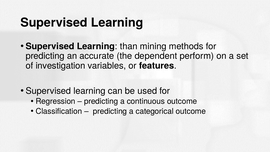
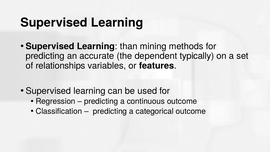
perform: perform -> typically
investigation: investigation -> relationships
